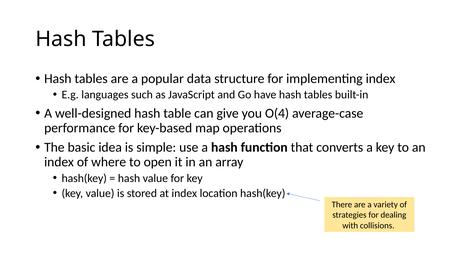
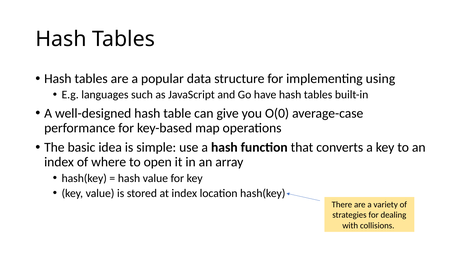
implementing index: index -> using
O(4: O(4 -> O(0
